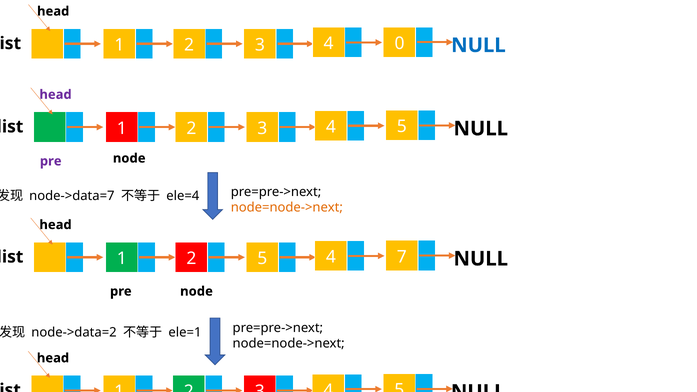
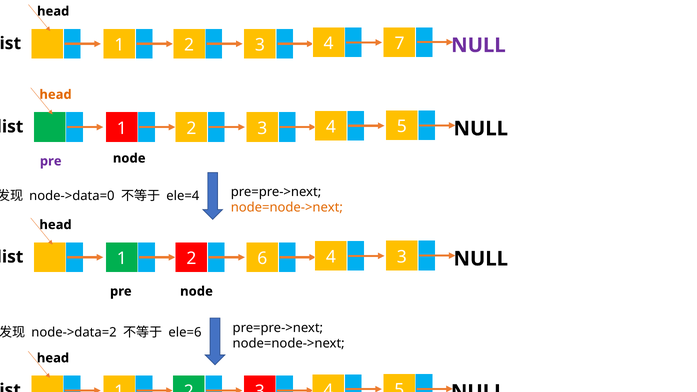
0: 0 -> 7
NULL at (478, 45) colour: blue -> purple
head at (56, 95) colour: purple -> orange
node->data=7: node->data=7 -> node->data=0
2 5: 5 -> 6
4 7: 7 -> 3
ele=1: ele=1 -> ele=6
